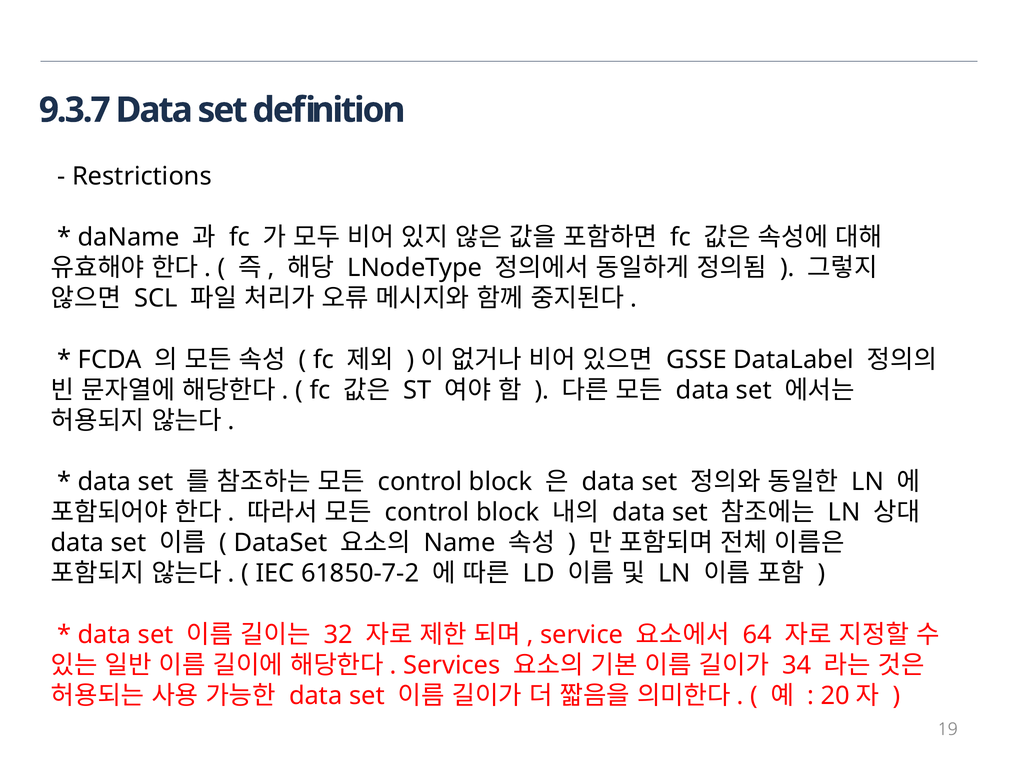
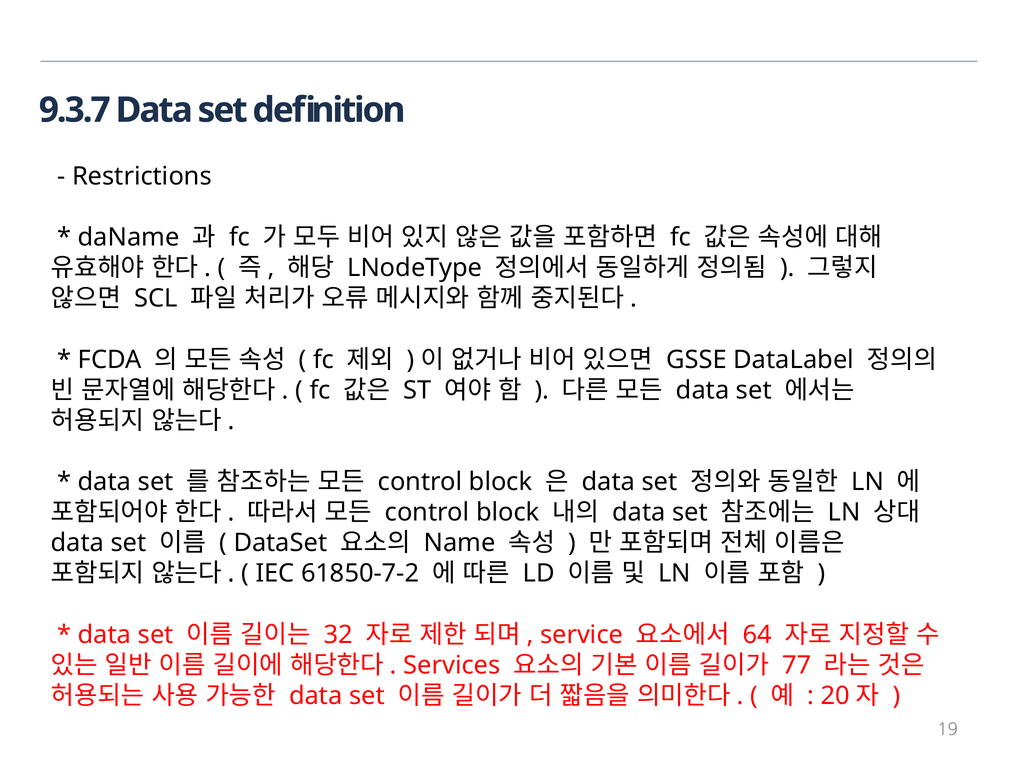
34: 34 -> 77
